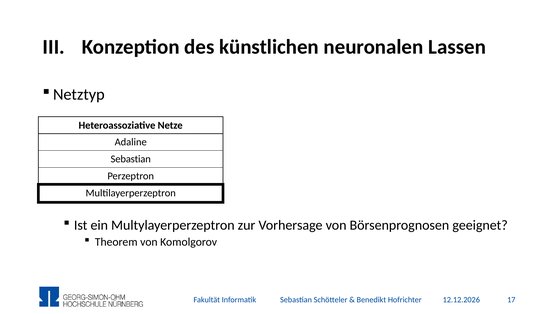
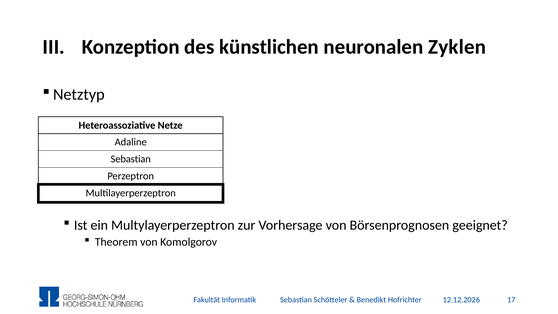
Lassen: Lassen -> Zyklen
